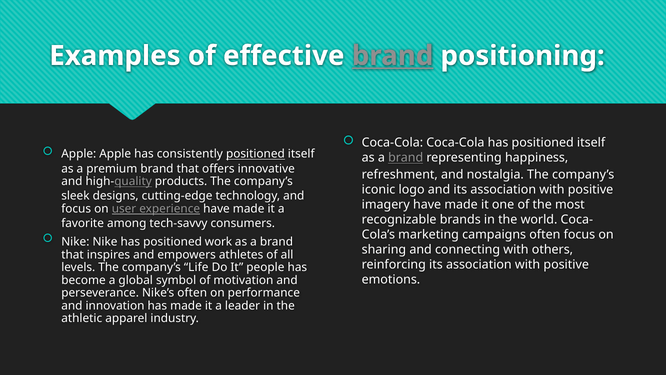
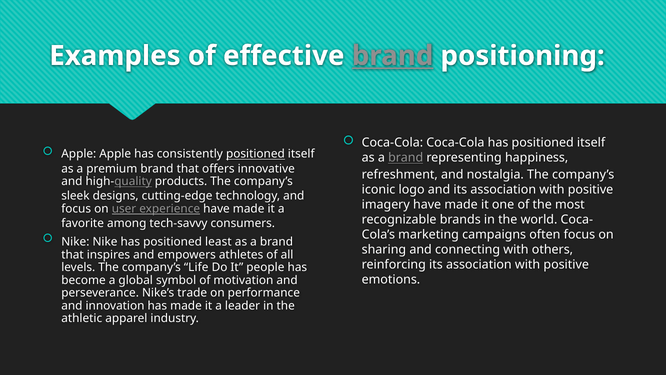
work: work -> least
Nike’s often: often -> trade
